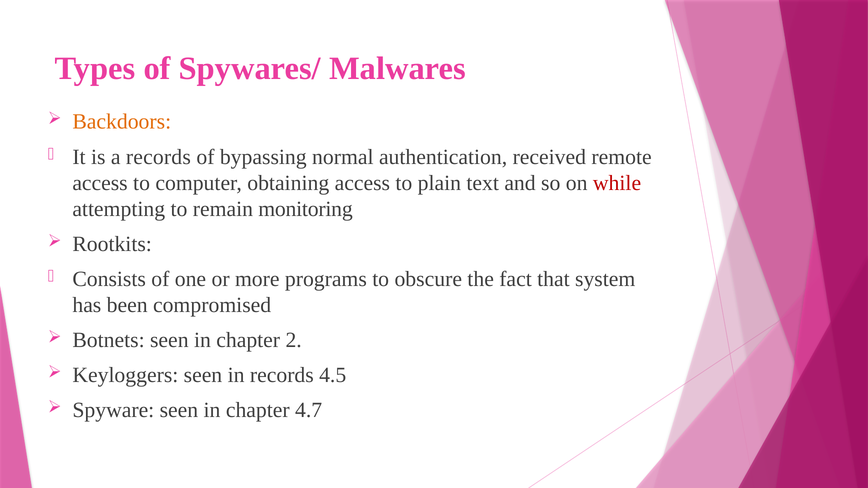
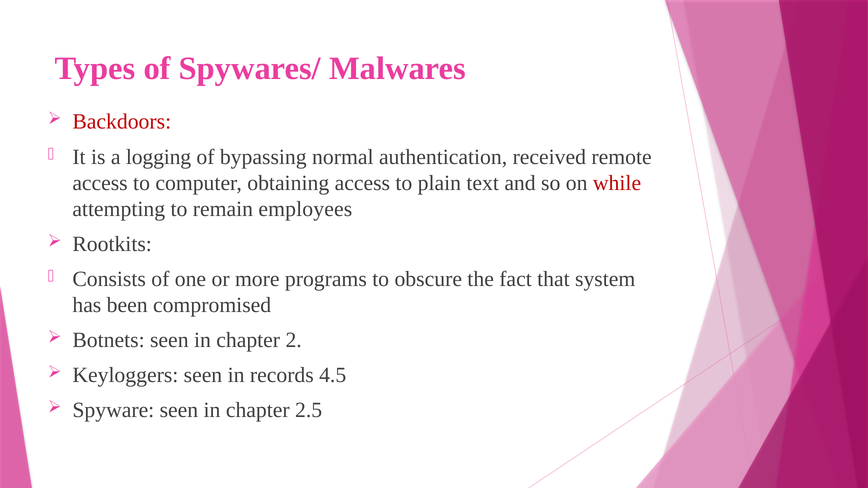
Backdoors colour: orange -> red
a records: records -> logging
monitoring: monitoring -> employees
4.7: 4.7 -> 2.5
